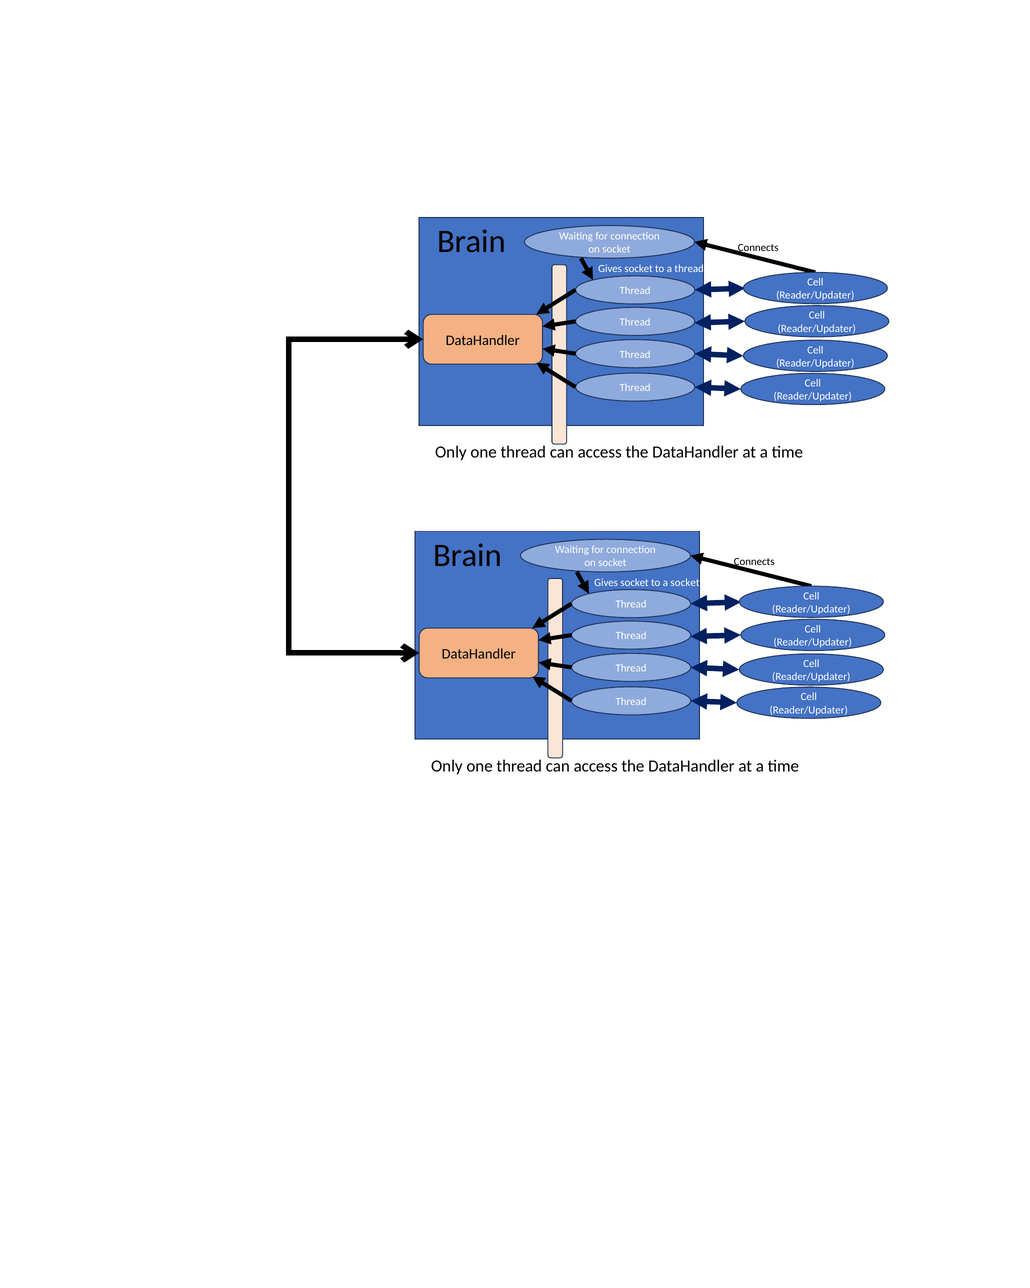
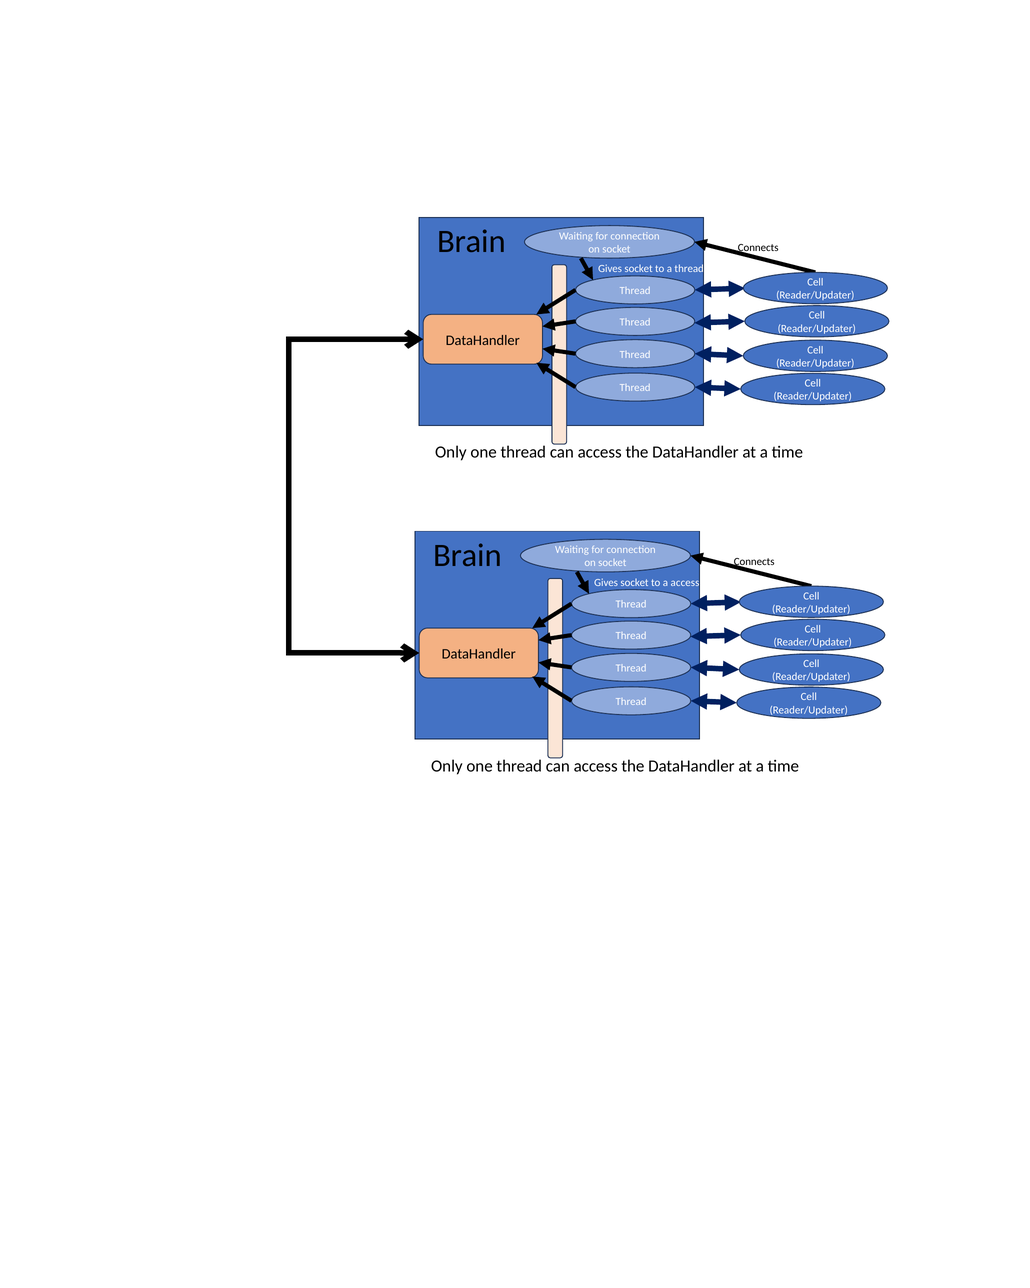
a socket: socket -> access
